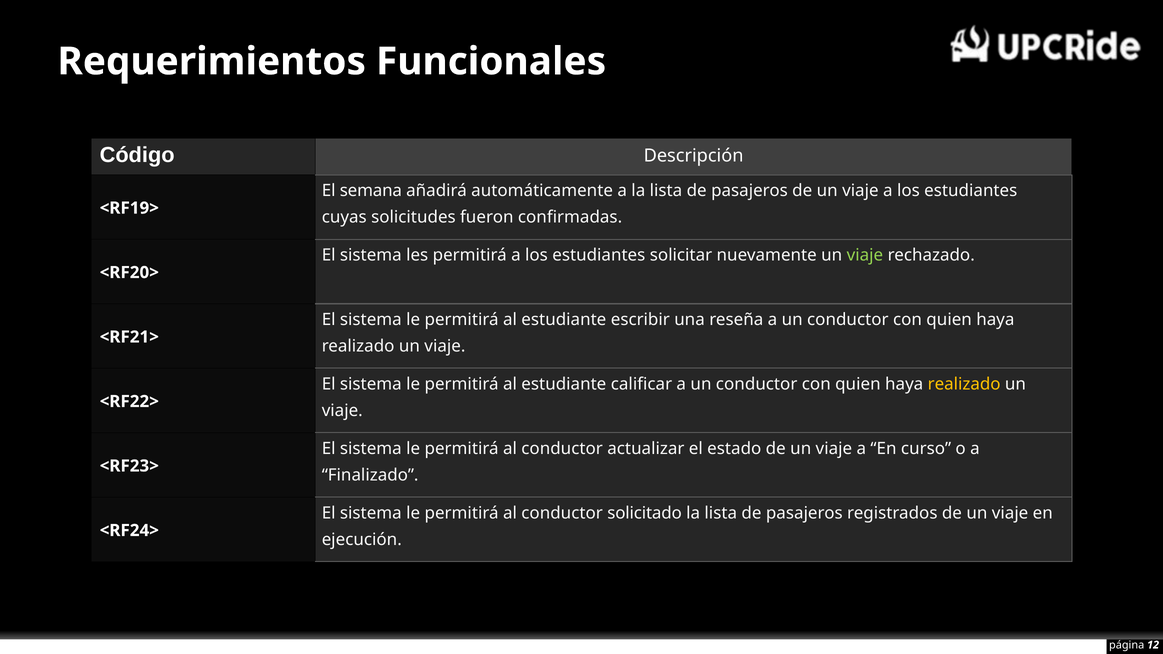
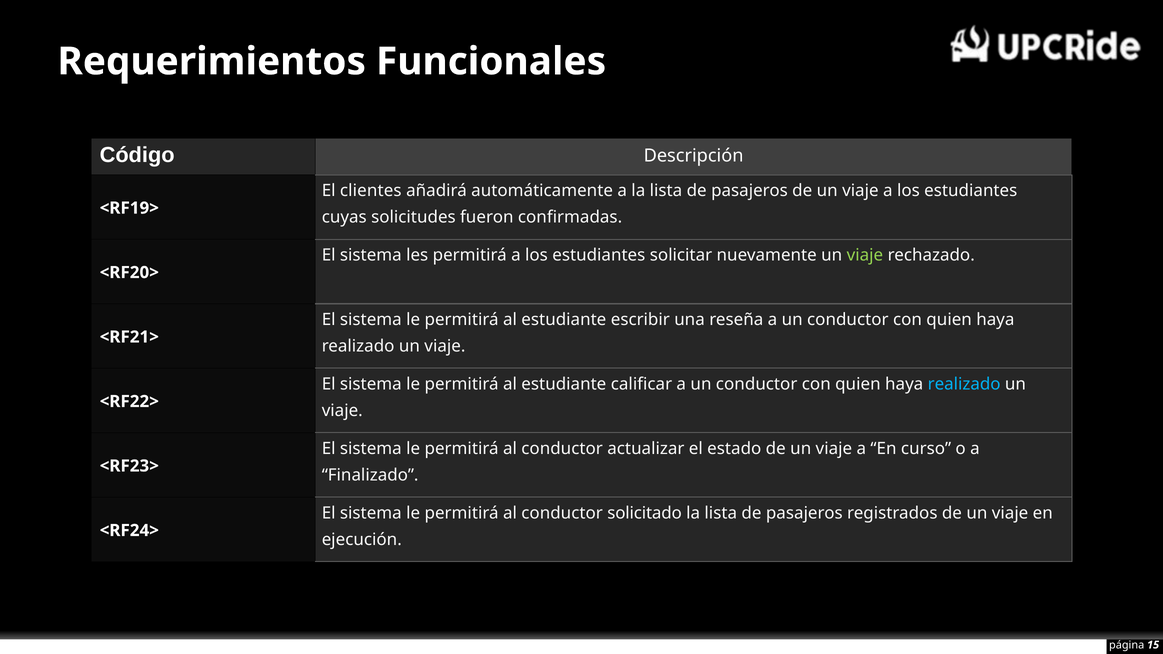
semana: semana -> clientes
realizado at (964, 384) colour: yellow -> light blue
12: 12 -> 15
